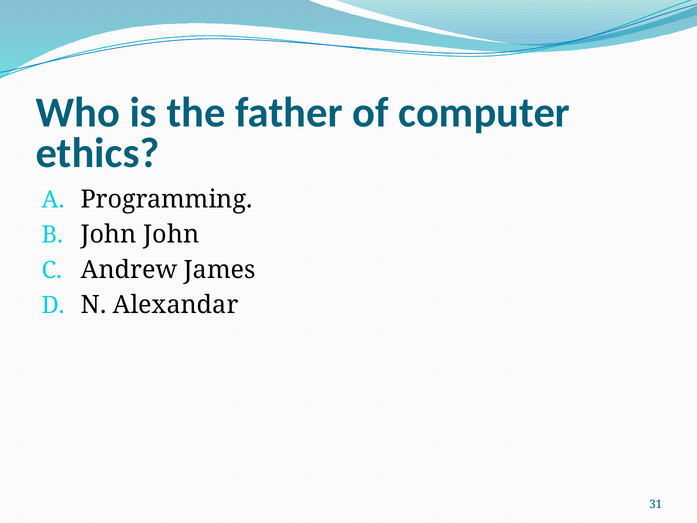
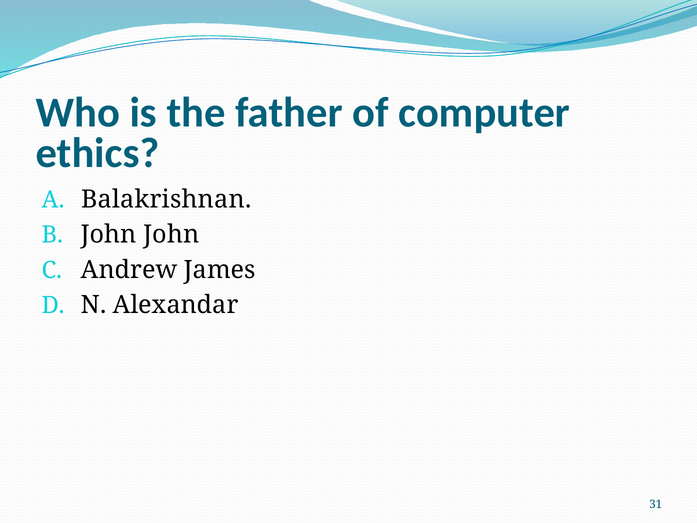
Programming: Programming -> Balakrishnan
